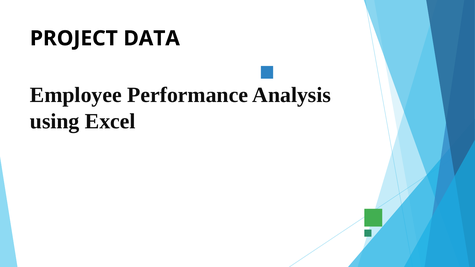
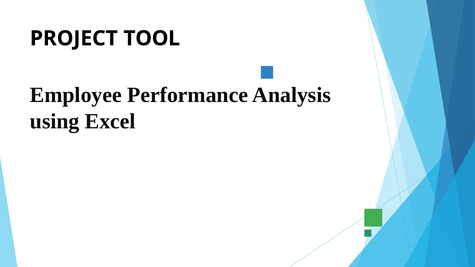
DATA: DATA -> TOOL
